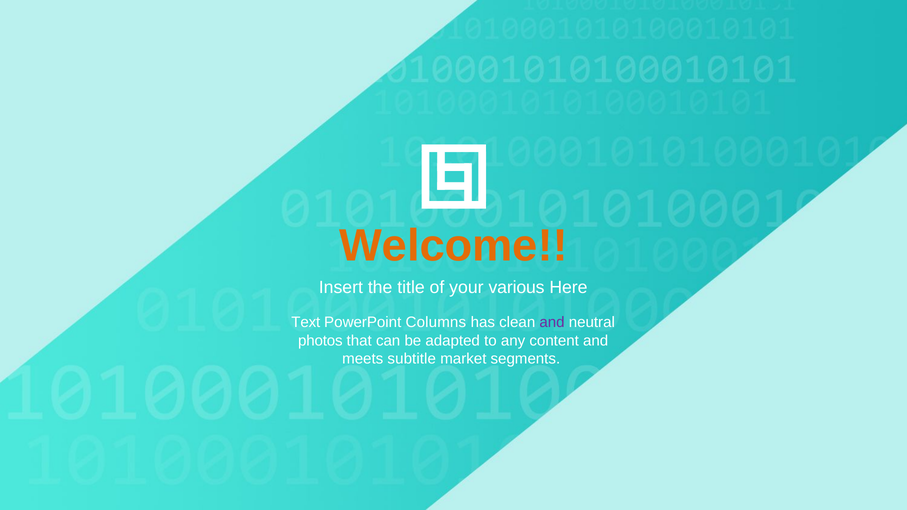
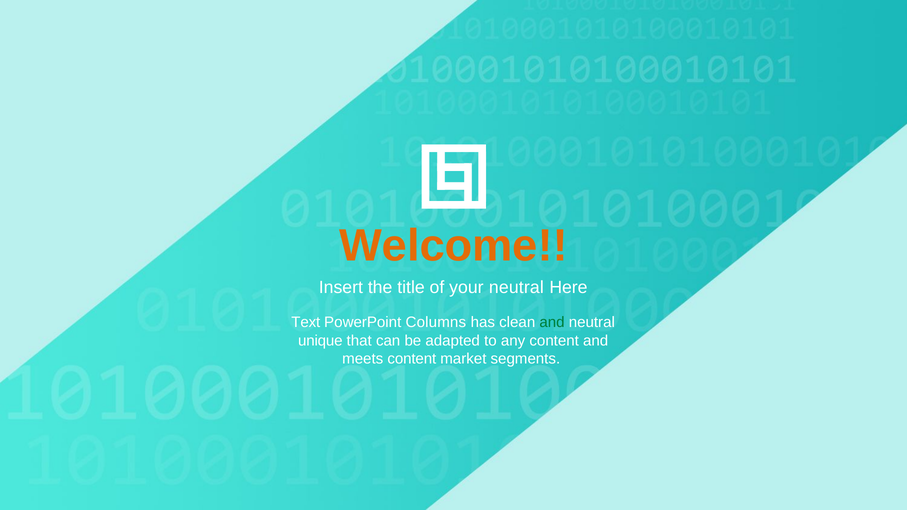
your various: various -> neutral
and at (552, 323) colour: purple -> green
photos: photos -> unique
meets subtitle: subtitle -> content
